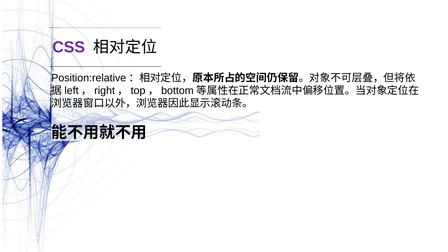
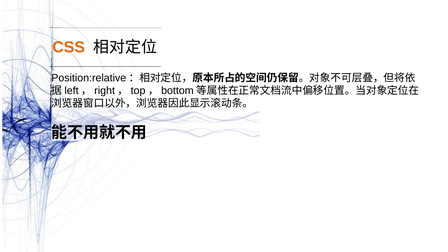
CSS colour: purple -> orange
